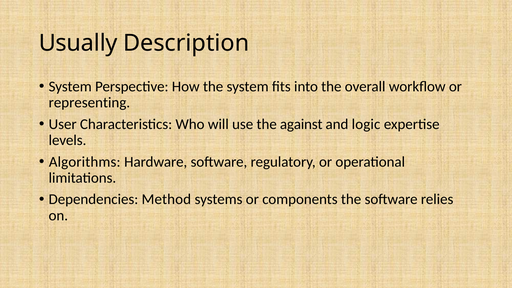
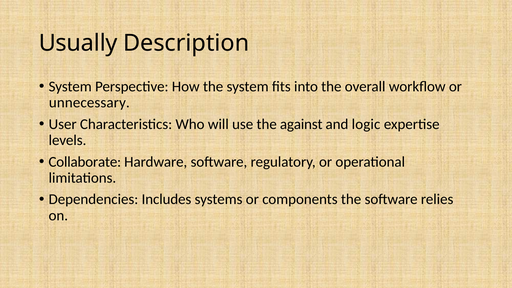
representing: representing -> unnecessary
Algorithms: Algorithms -> Collaborate
Method: Method -> Includes
